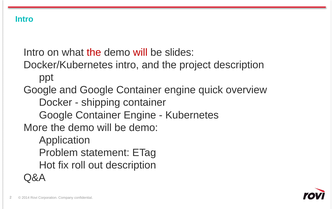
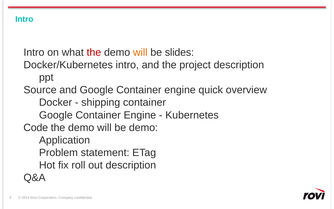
will at (140, 52) colour: red -> orange
Google at (40, 90): Google -> Source
More: More -> Code
